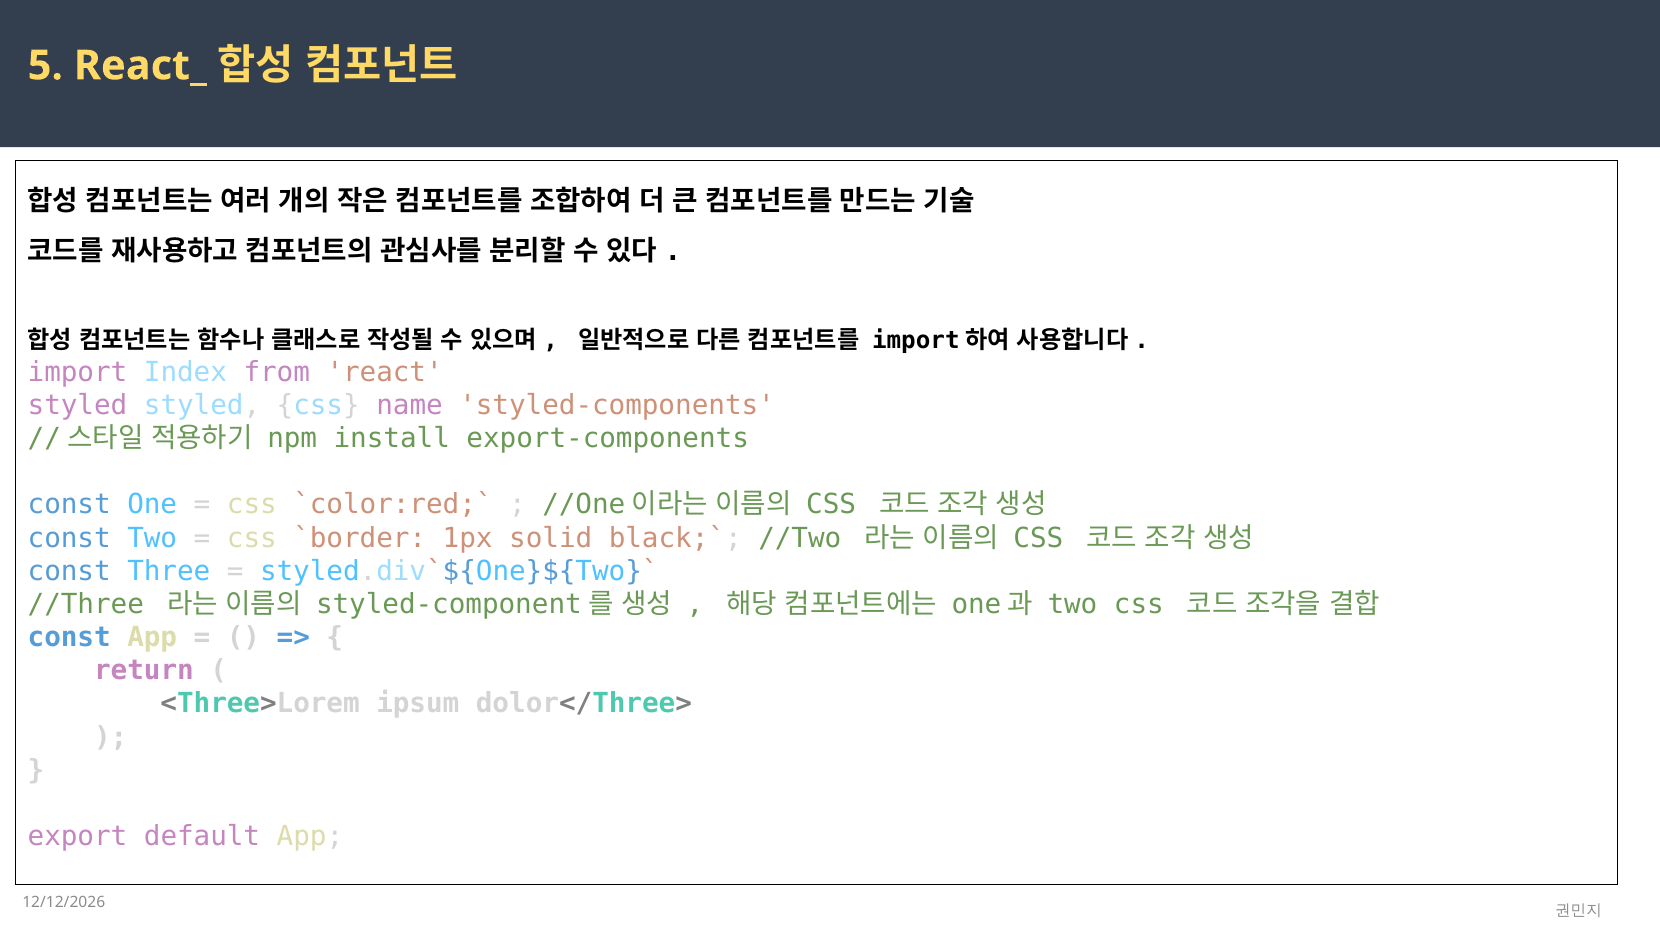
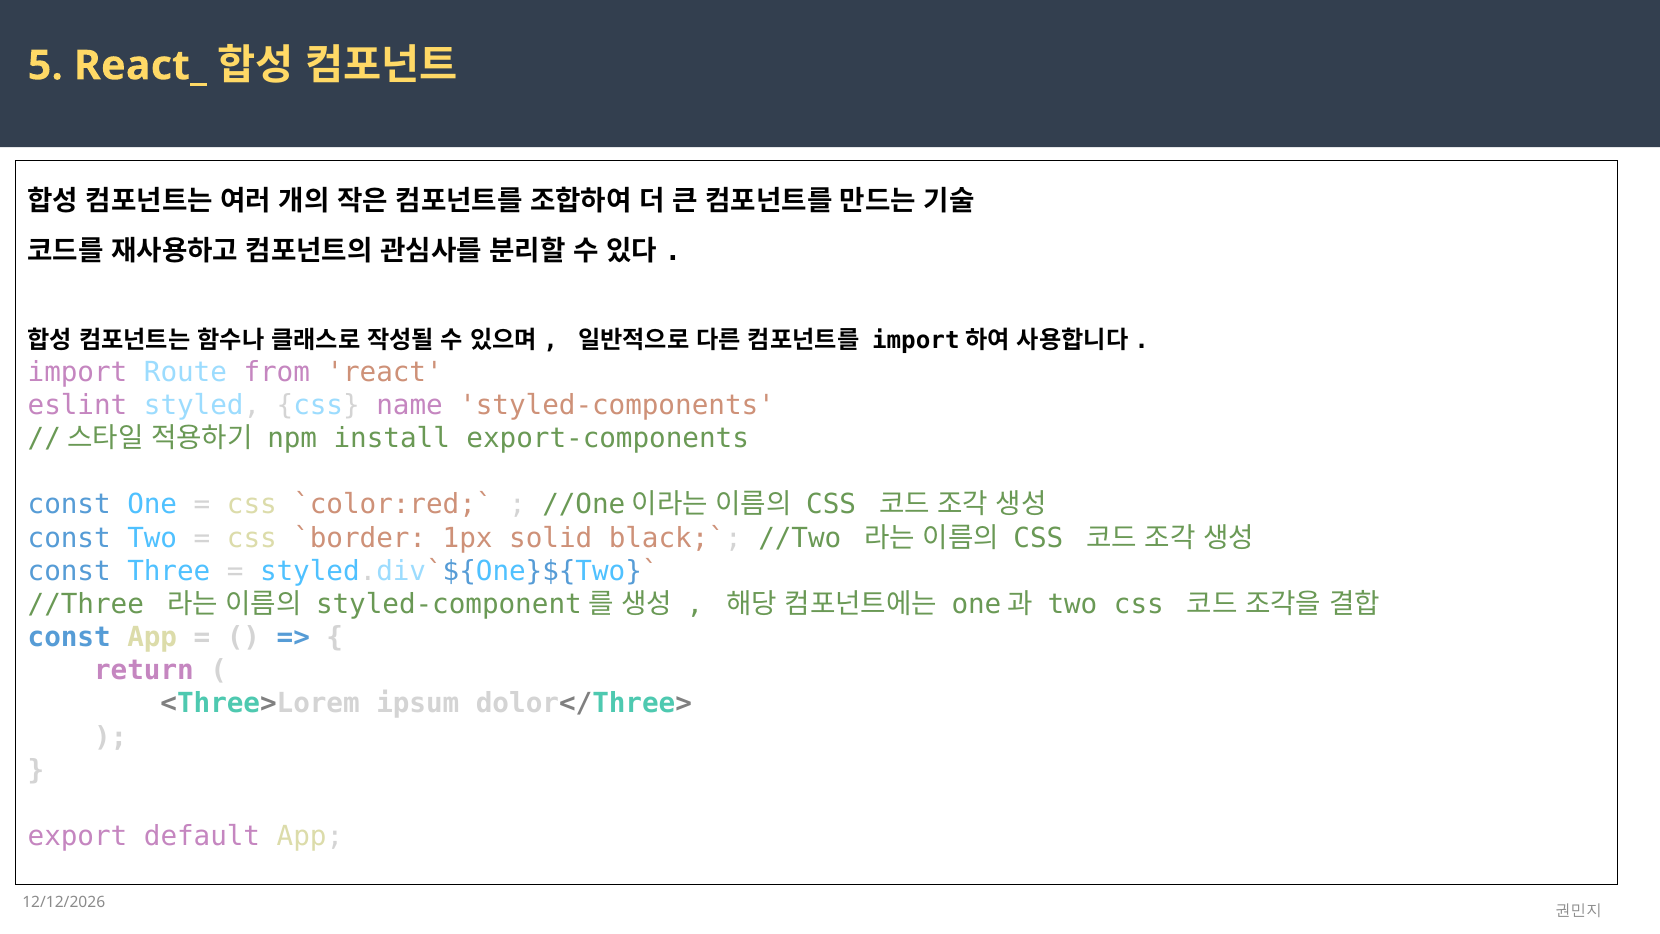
Index: Index -> Route
styled at (78, 405): styled -> eslint
